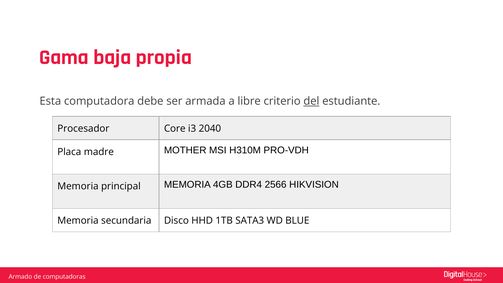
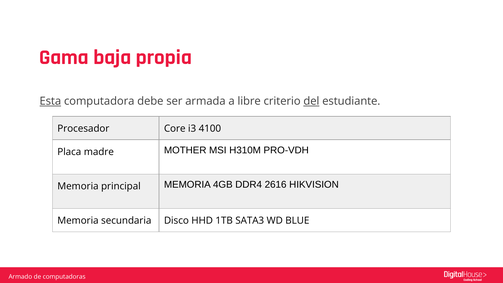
Esta underline: none -> present
2040: 2040 -> 4100
2566: 2566 -> 2616
